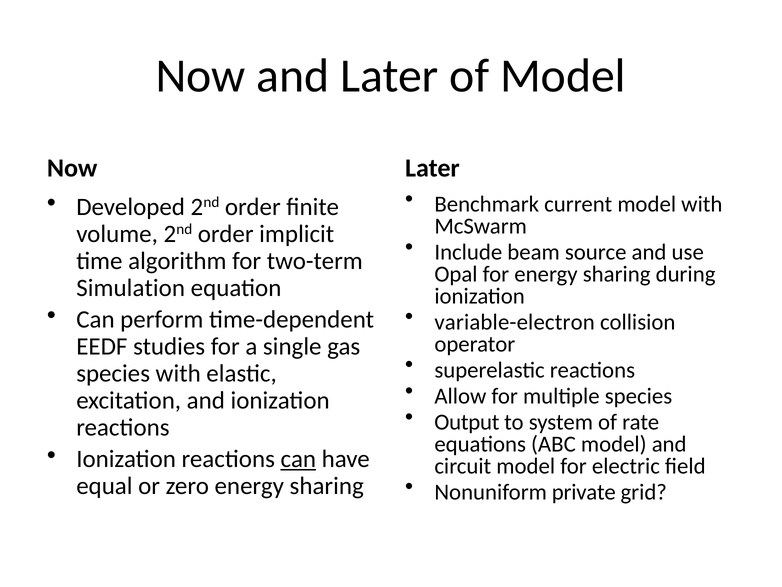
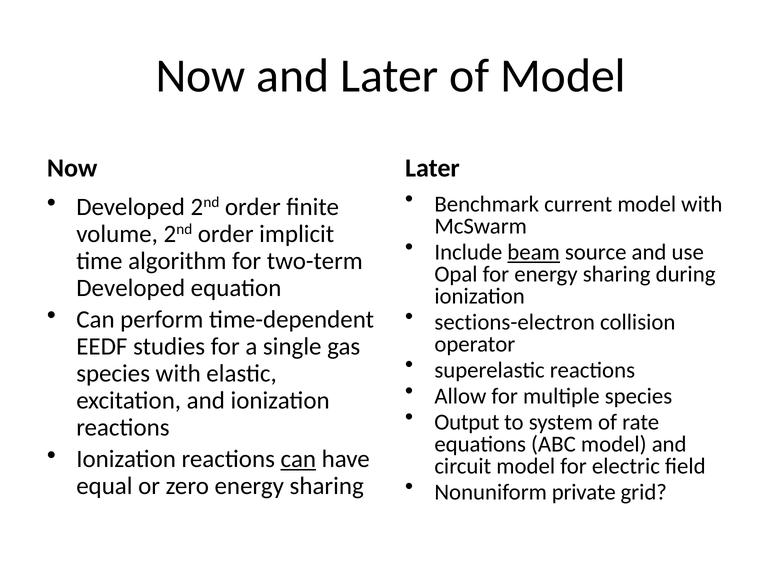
beam underline: none -> present
Simulation at (131, 288): Simulation -> Developed
variable-electron: variable-electron -> sections-electron
